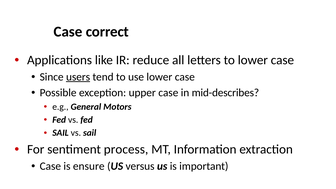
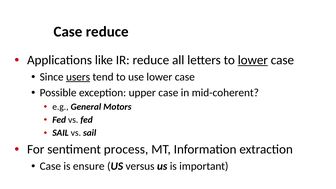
Case correct: correct -> reduce
lower at (253, 60) underline: none -> present
mid-describes: mid-describes -> mid-coherent
